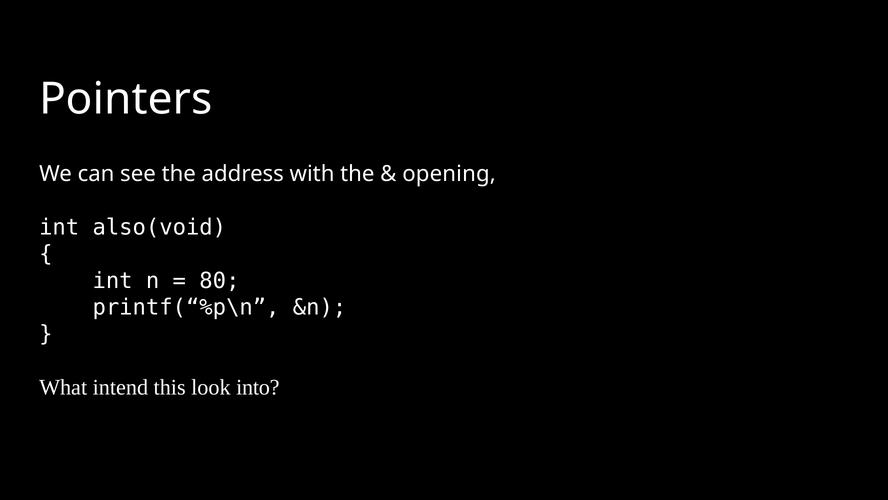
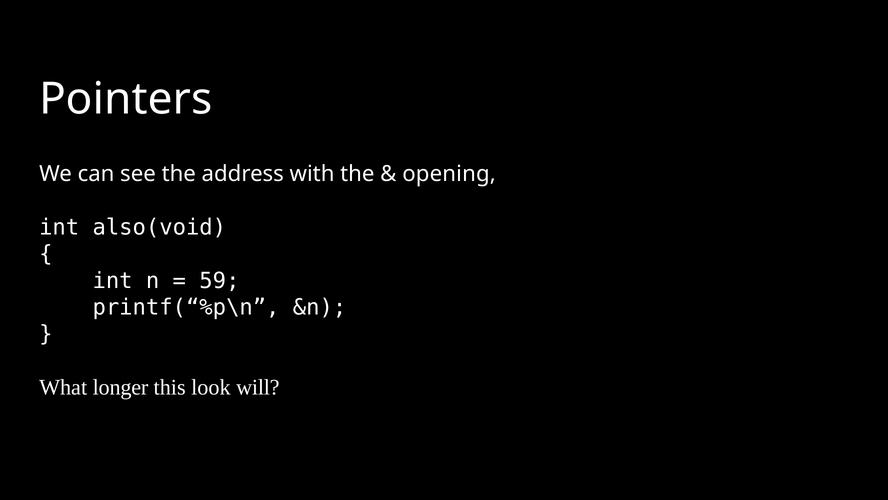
80: 80 -> 59
intend: intend -> longer
into: into -> will
